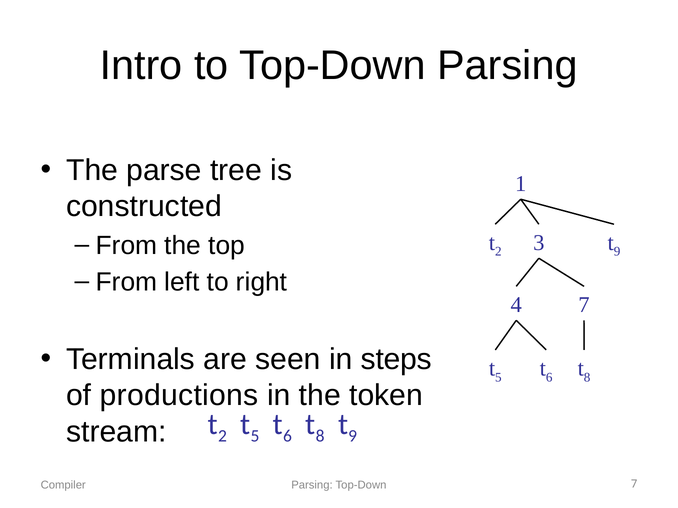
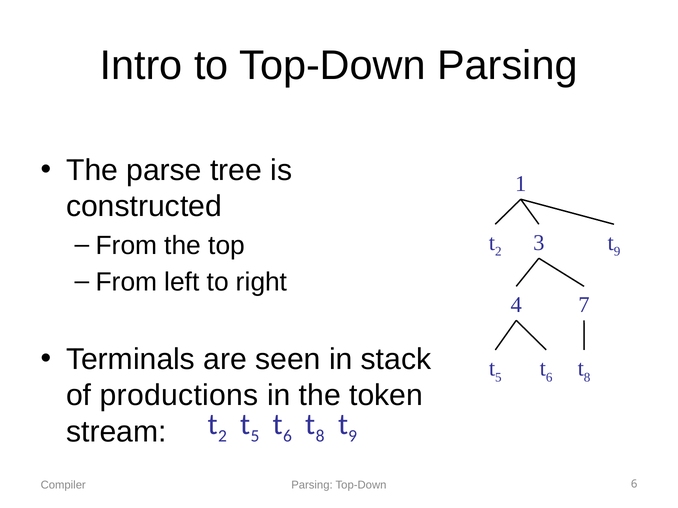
steps: steps -> stack
Top-Down 7: 7 -> 6
